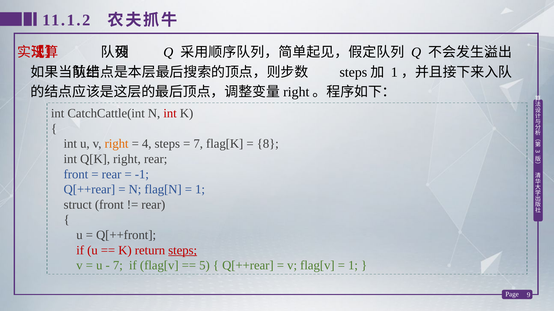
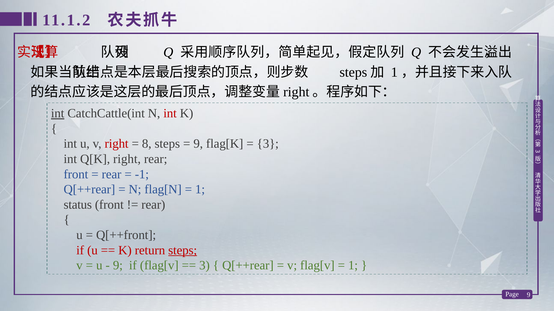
int at (58, 114) underline: none -> present
right at (117, 144) colour: orange -> red
4: 4 -> 8
7 at (198, 144): 7 -> 9
8 at (268, 144): 8 -> 3
struct: struct -> status
7 at (118, 266): 7 -> 9
5 at (204, 266): 5 -> 3
